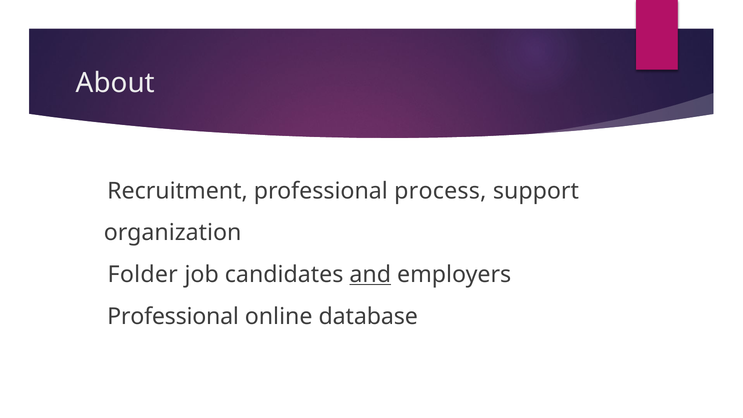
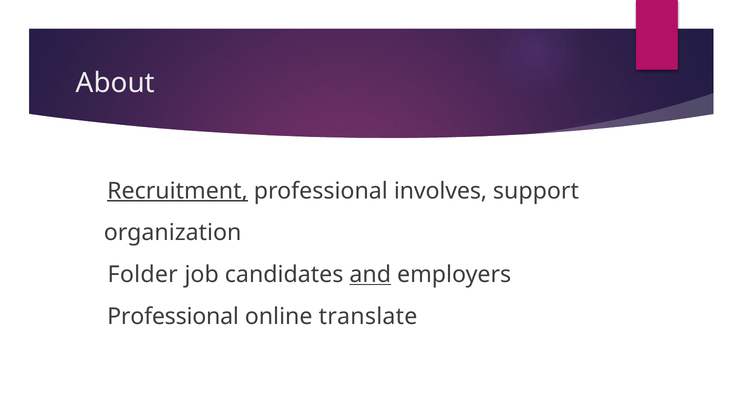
Recruitment underline: none -> present
process: process -> involves
database: database -> translate
